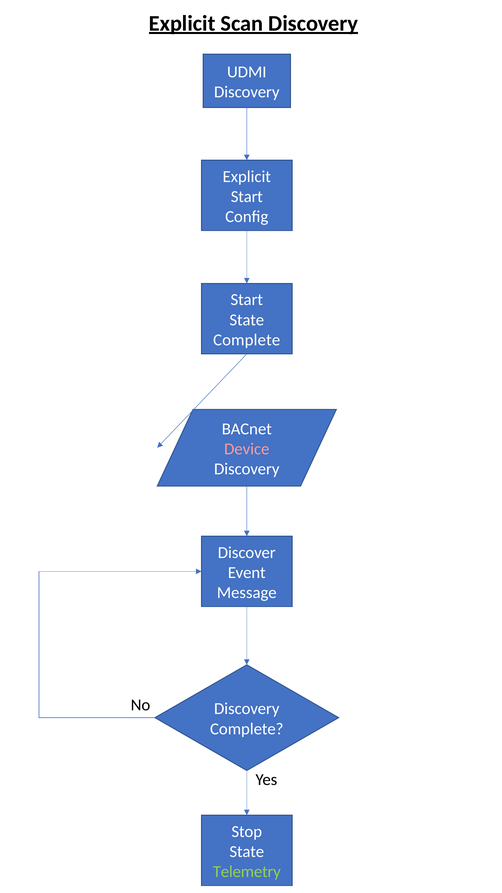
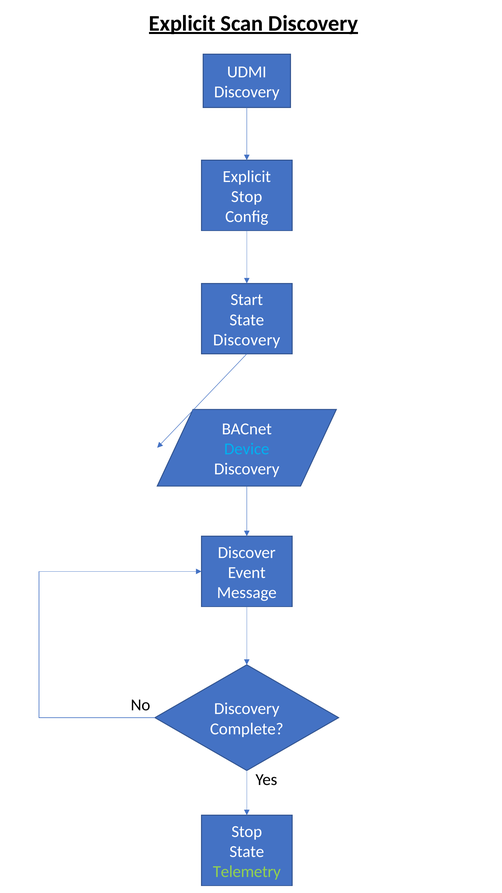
Start at (247, 196): Start -> Stop
Complete at (247, 340): Complete -> Discovery
Device colour: pink -> light blue
